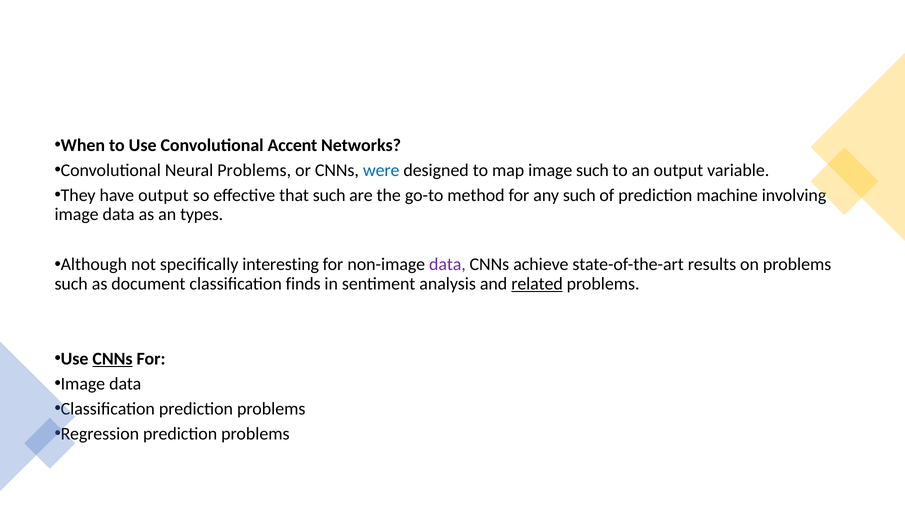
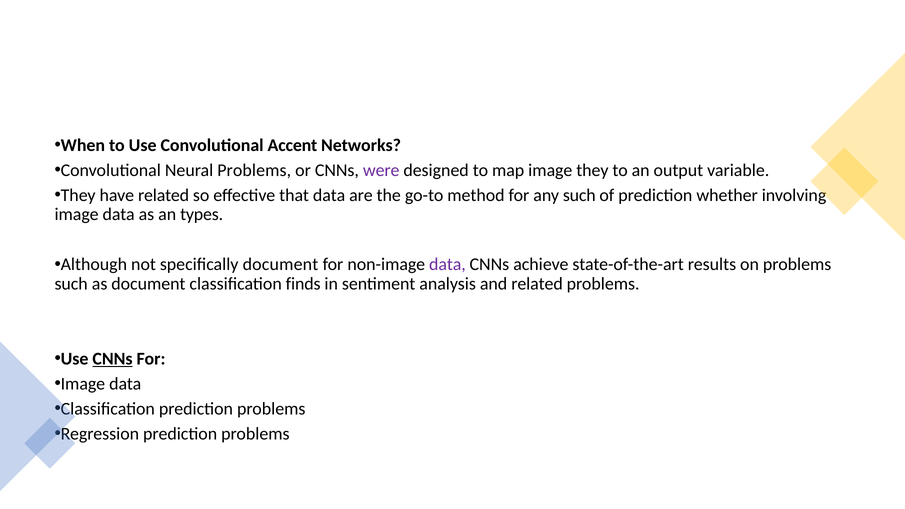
were colour: blue -> purple
image such: such -> they
have output: output -> related
that such: such -> data
machine: machine -> whether
specifically interesting: interesting -> document
related at (537, 284) underline: present -> none
